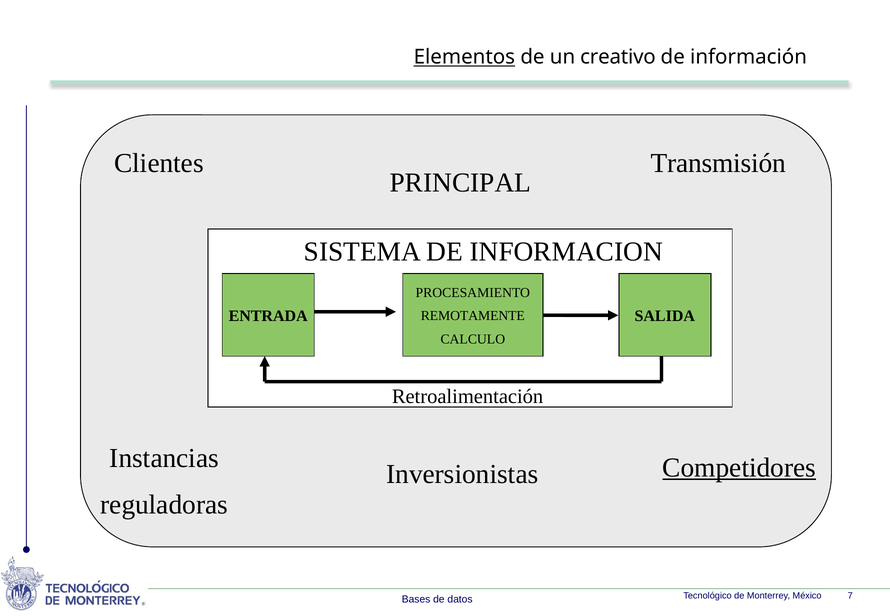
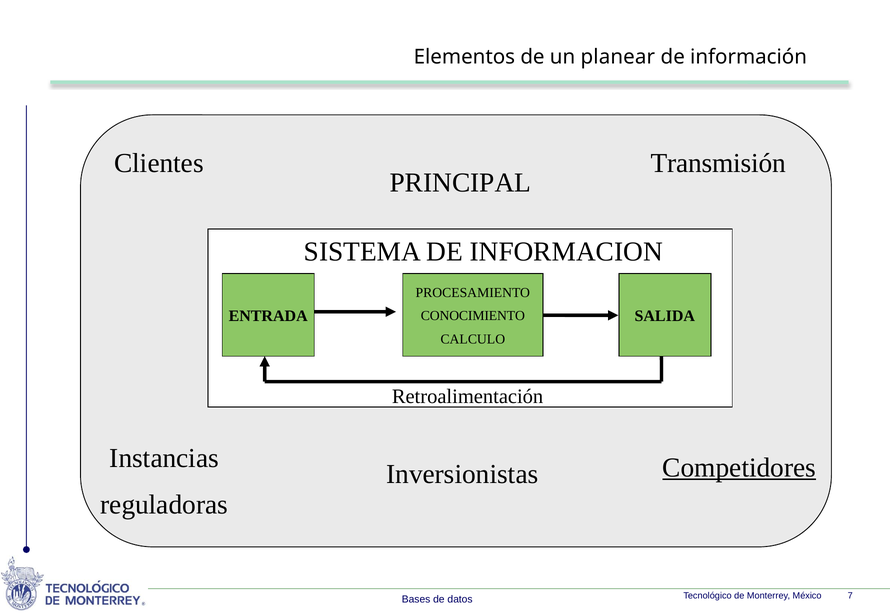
Elementos underline: present -> none
creativo: creativo -> planear
REMOTAMENTE: REMOTAMENTE -> CONOCIMIENTO
